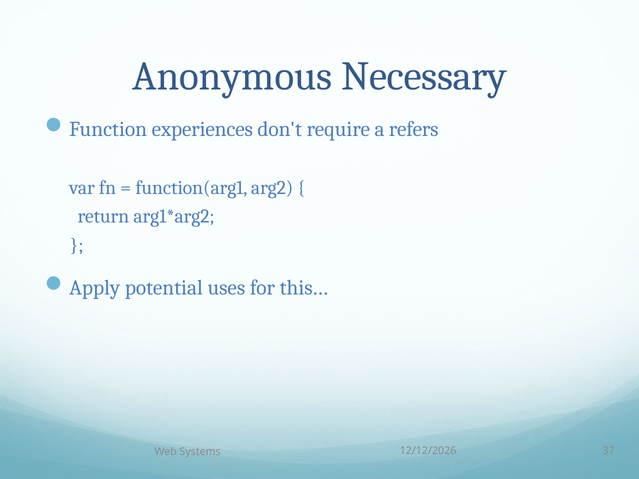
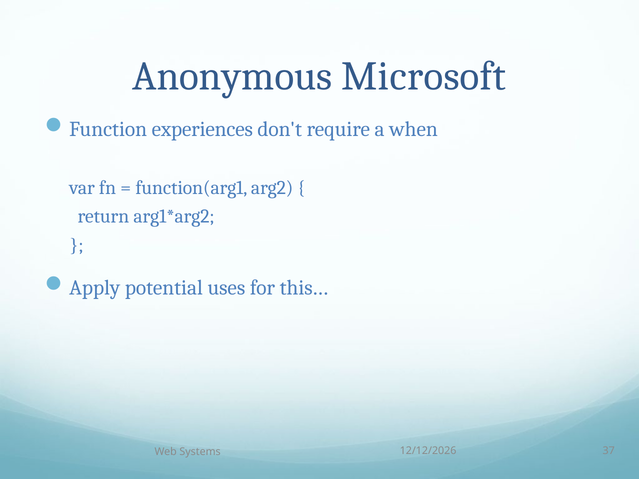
Necessary: Necessary -> Microsoft
refers: refers -> when
